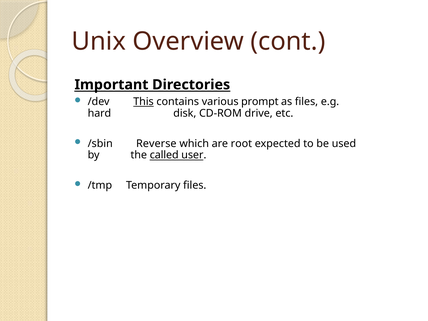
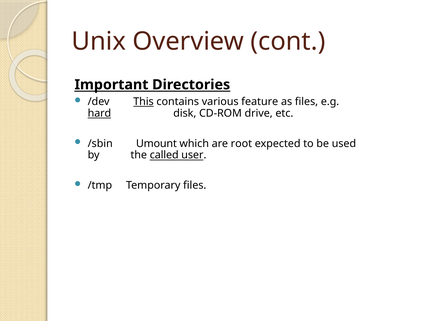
prompt: prompt -> feature
hard underline: none -> present
Reverse: Reverse -> Umount
